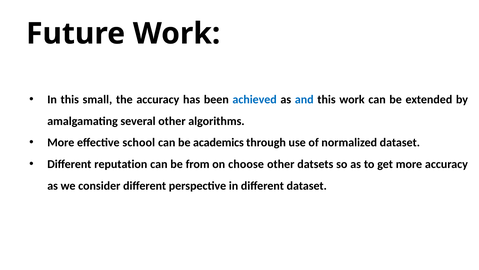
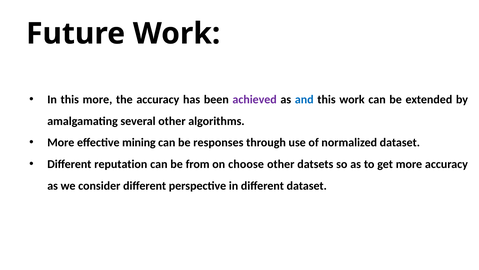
this small: small -> more
achieved colour: blue -> purple
school: school -> mining
academics: academics -> responses
